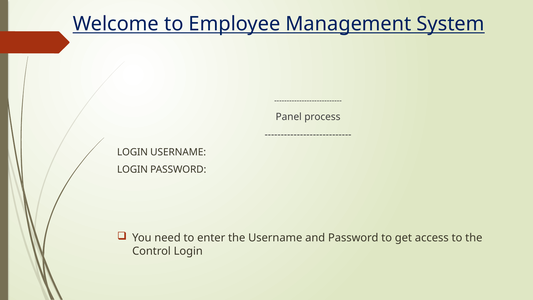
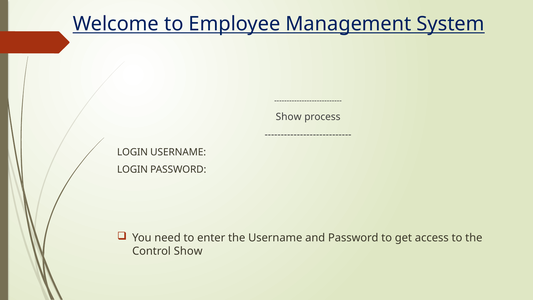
Panel at (289, 117): Panel -> Show
Control Login: Login -> Show
